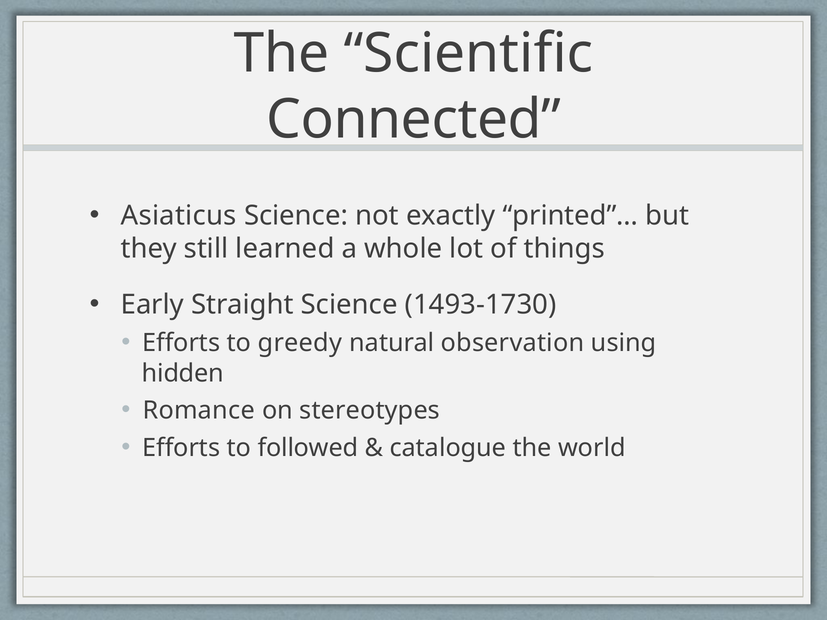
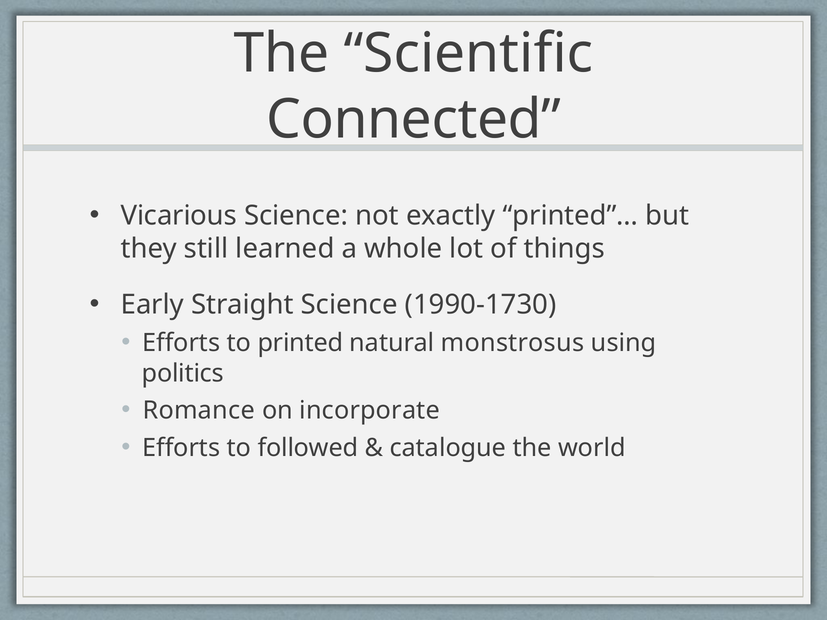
Asiaticus: Asiaticus -> Vicarious
1493-1730: 1493-1730 -> 1990-1730
greedy: greedy -> printed
observation: observation -> monstrosus
hidden: hidden -> politics
stereotypes: stereotypes -> incorporate
